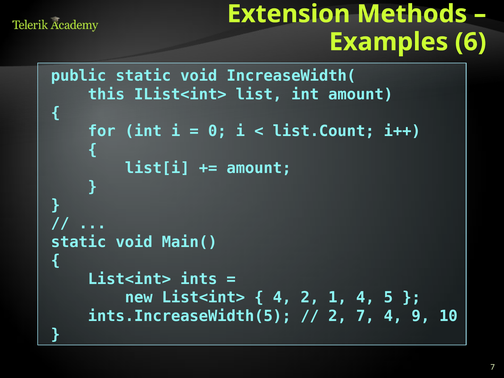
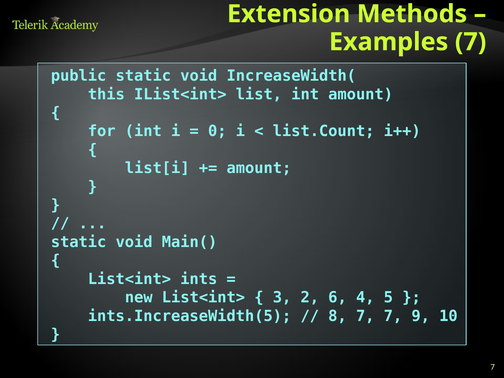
Examples 6: 6 -> 7
4 at (282, 297): 4 -> 3
1: 1 -> 6
2 at (337, 316): 2 -> 8
4 at (393, 316): 4 -> 7
